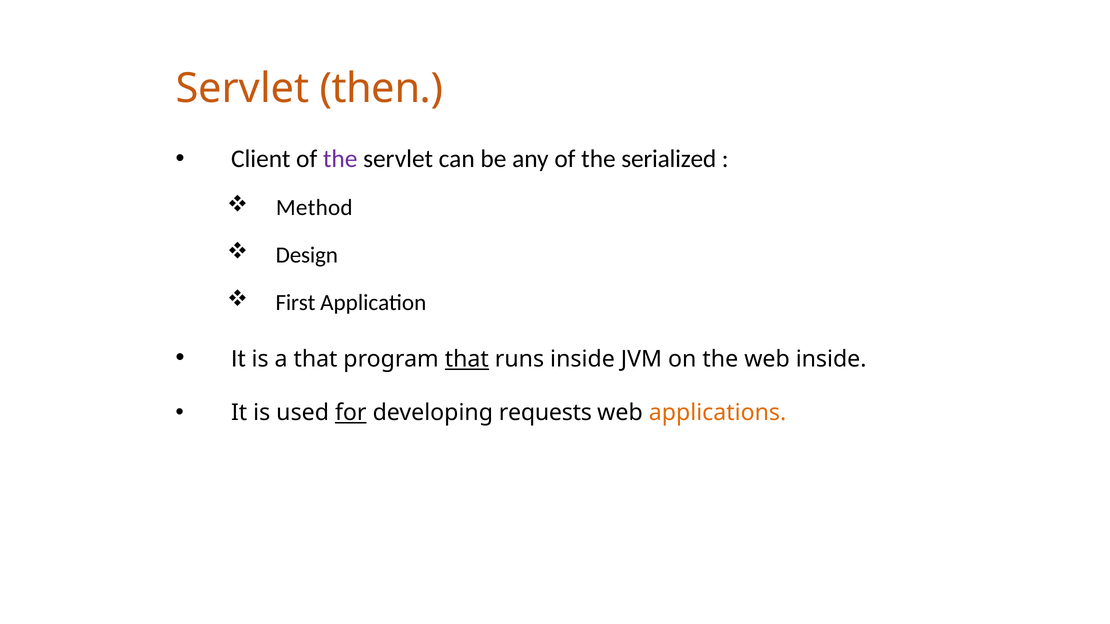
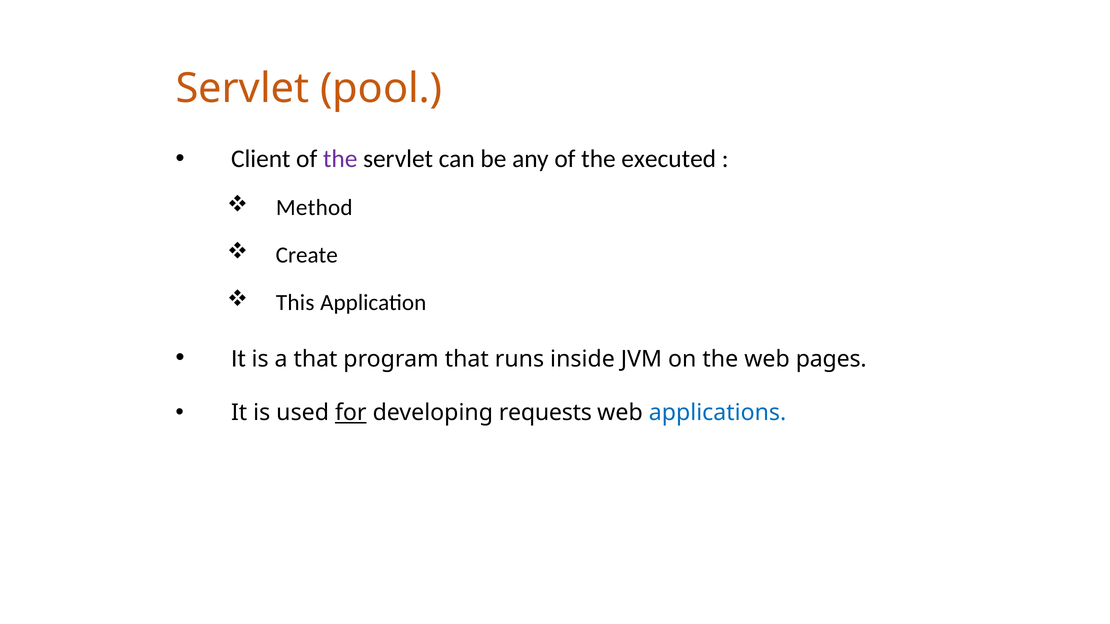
then: then -> pool
serialized: serialized -> executed
Design: Design -> Create
First: First -> This
that at (467, 359) underline: present -> none
web inside: inside -> pages
applications colour: orange -> blue
